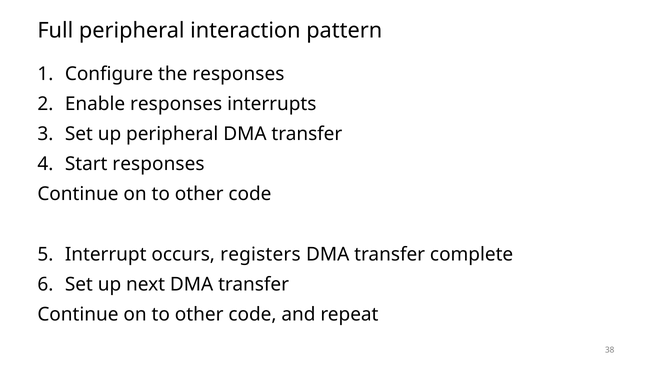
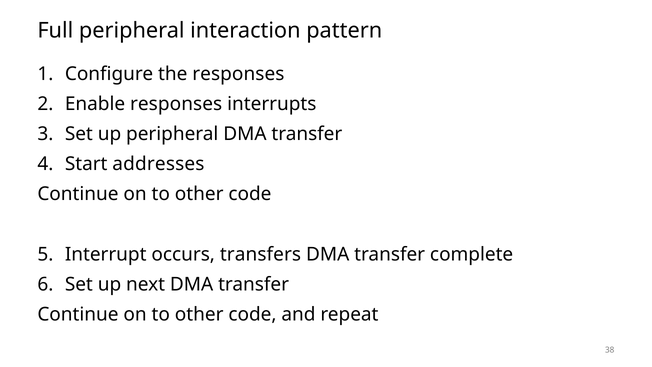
Start responses: responses -> addresses
registers: registers -> transfers
